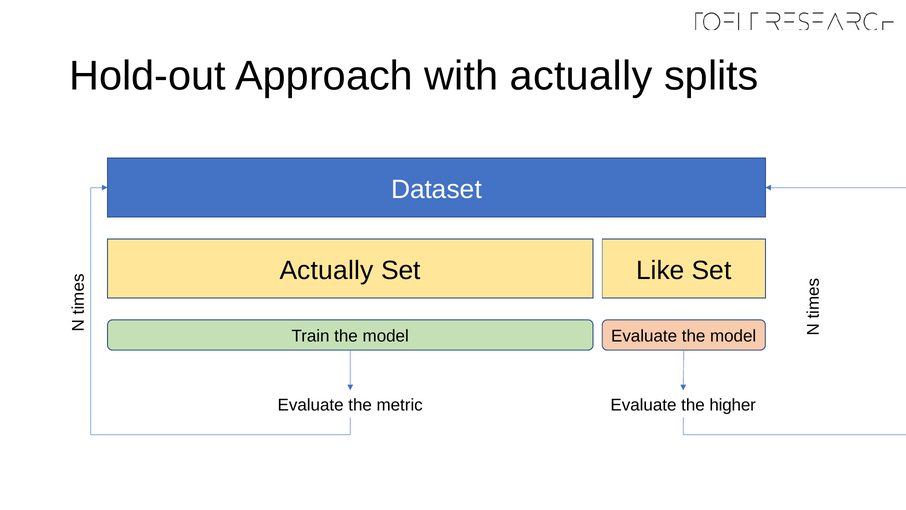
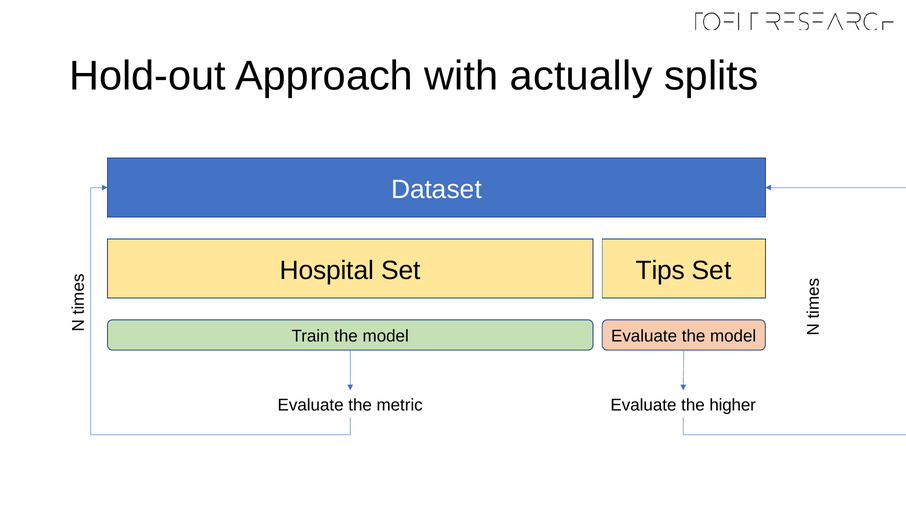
Actually at (327, 270): Actually -> Hospital
Like: Like -> Tips
